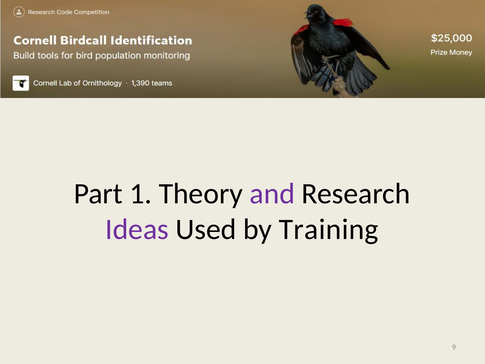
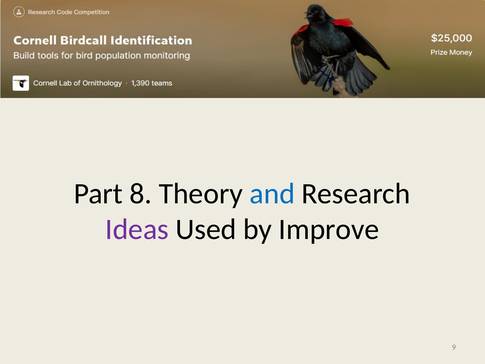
1: 1 -> 8
and colour: purple -> blue
Training: Training -> Improve
